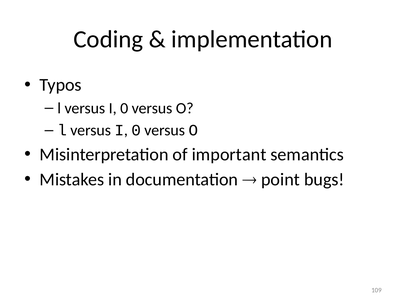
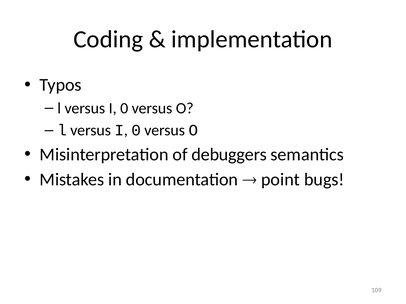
important: important -> debuggers
